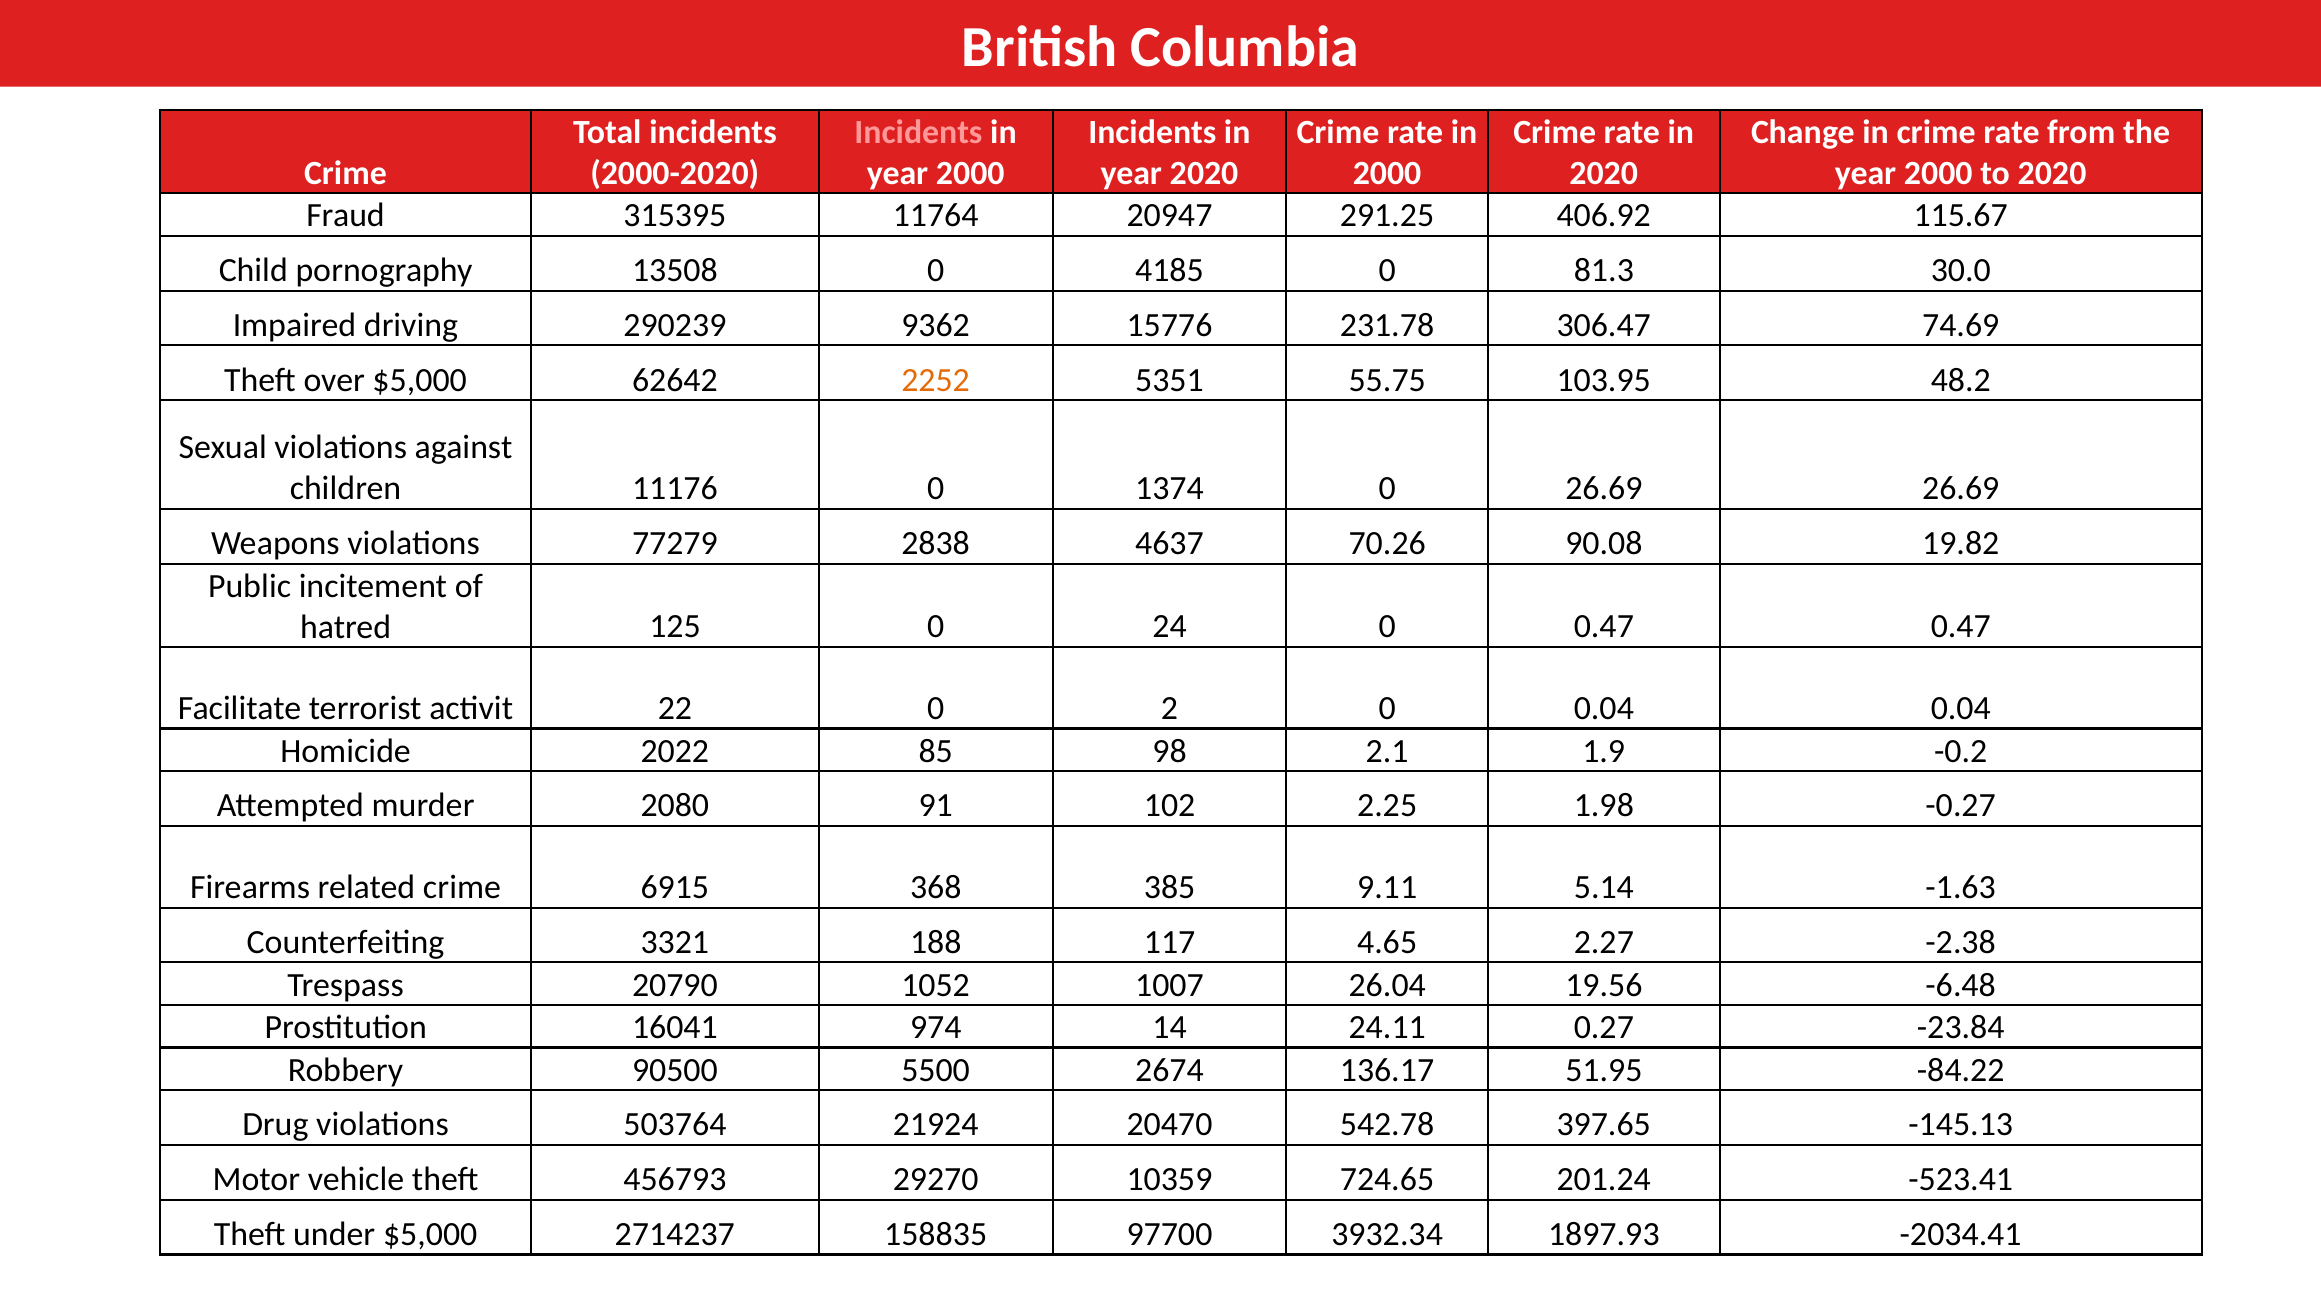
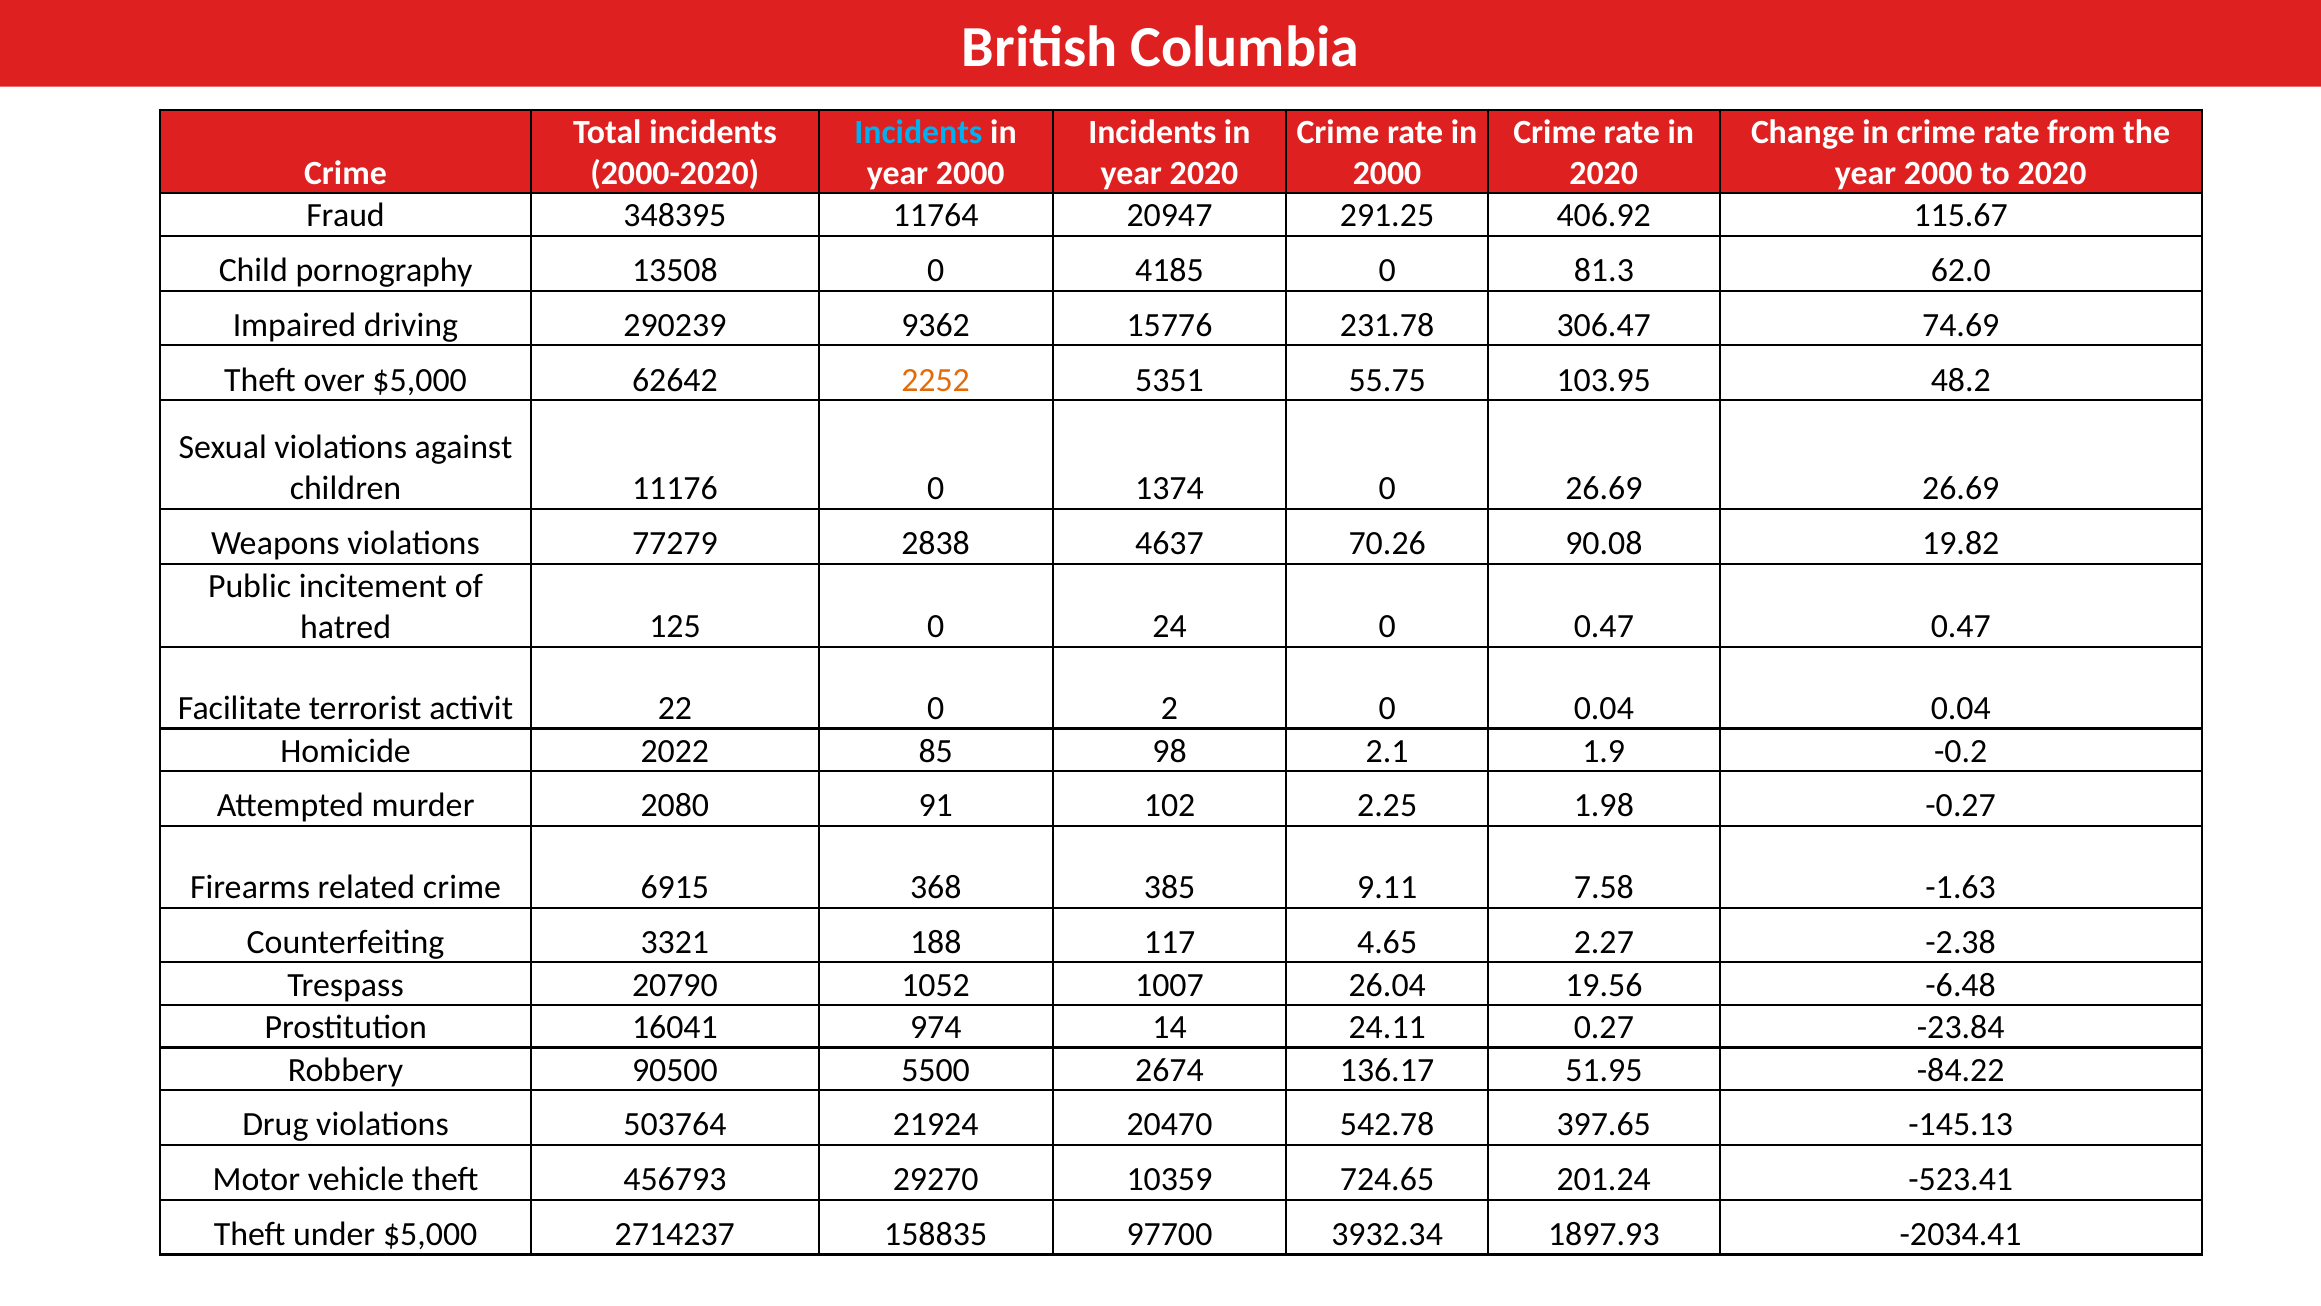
Incidents at (918, 132) colour: pink -> light blue
315395: 315395 -> 348395
30.0: 30.0 -> 62.0
5.14: 5.14 -> 7.58
